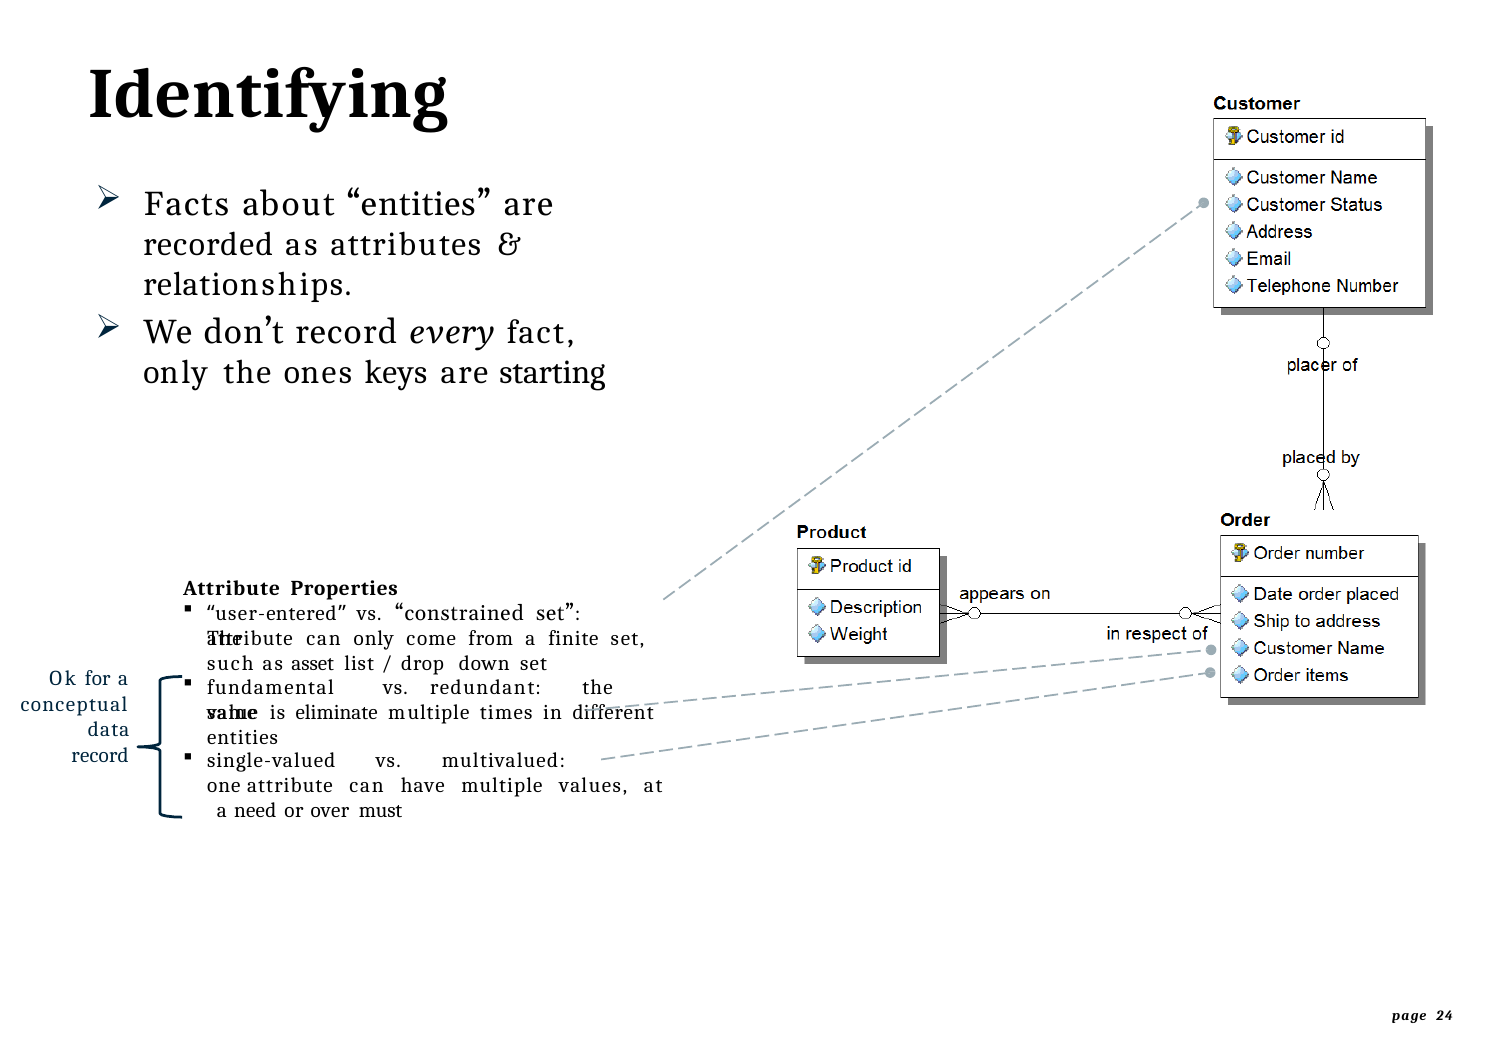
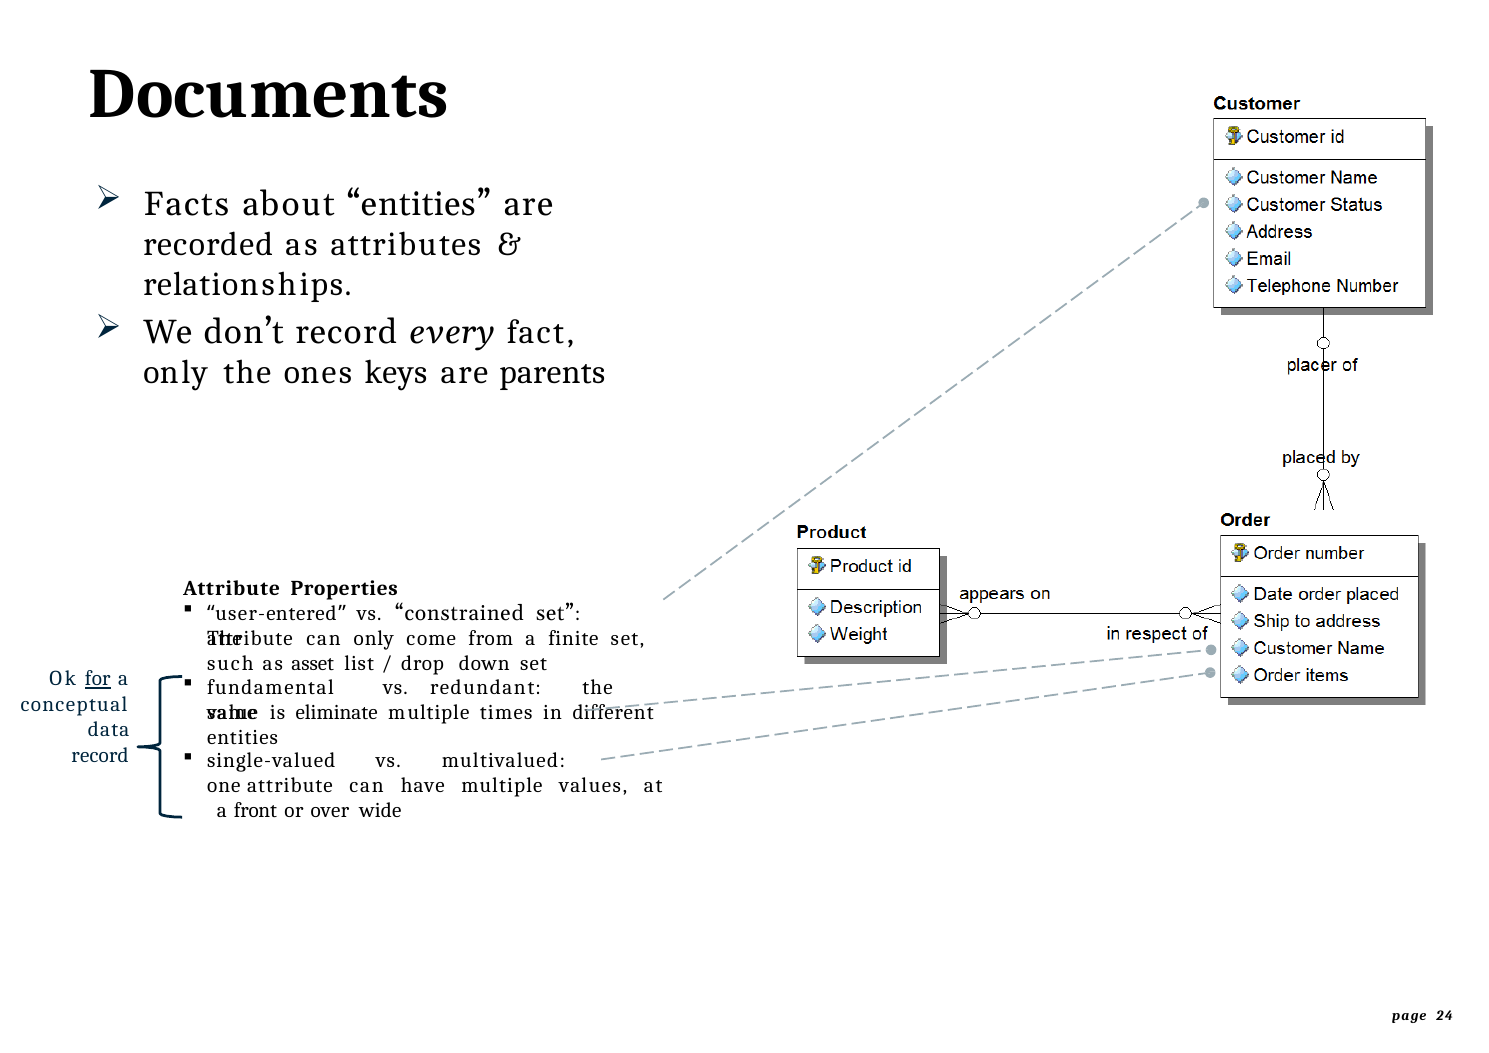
Identifying: Identifying -> Documents
starting: starting -> parents
for underline: none -> present
need: need -> front
must: must -> wide
